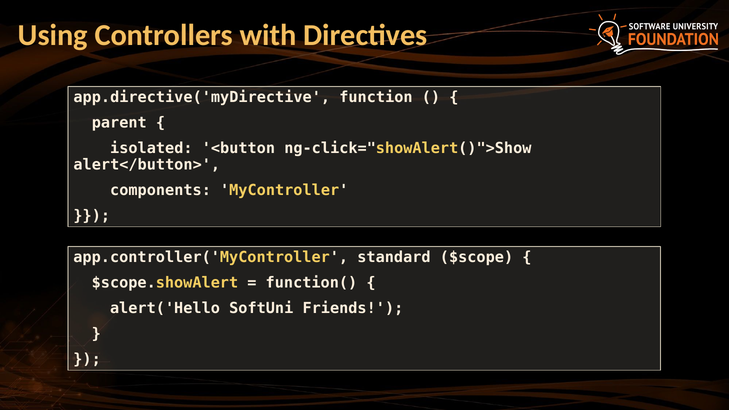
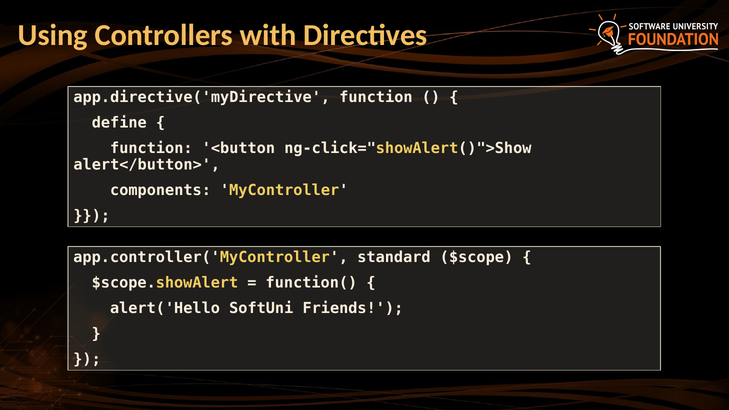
parent: parent -> define
isolated at (151, 148): isolated -> function
